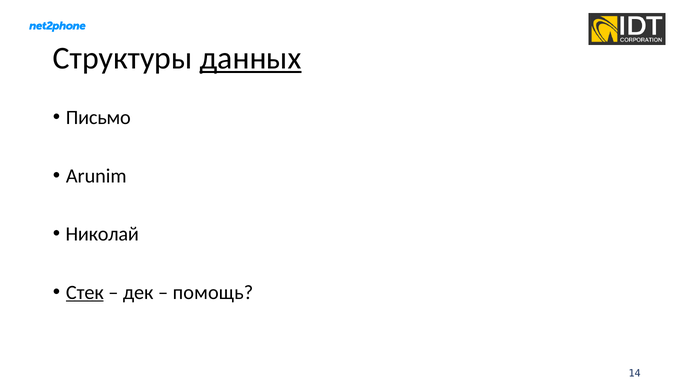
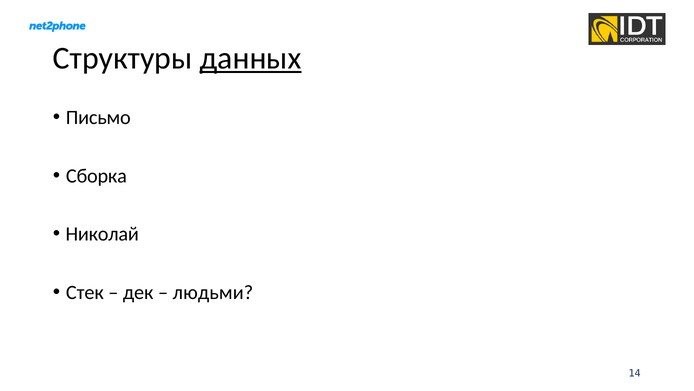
Arunim: Arunim -> Сборка
Стек underline: present -> none
помощь: помощь -> людьми
